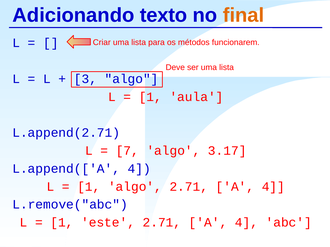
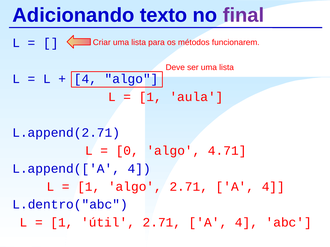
final colour: orange -> purple
3 at (85, 79): 3 -> 4
7: 7 -> 0
3.17: 3.17 -> 4.71
L.remove("abc: L.remove("abc -> L.dentro("abc
este: este -> útil
